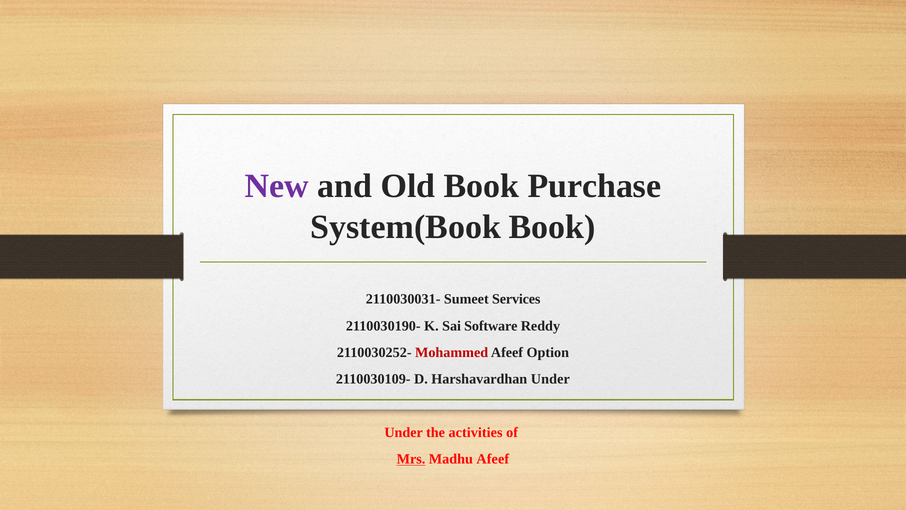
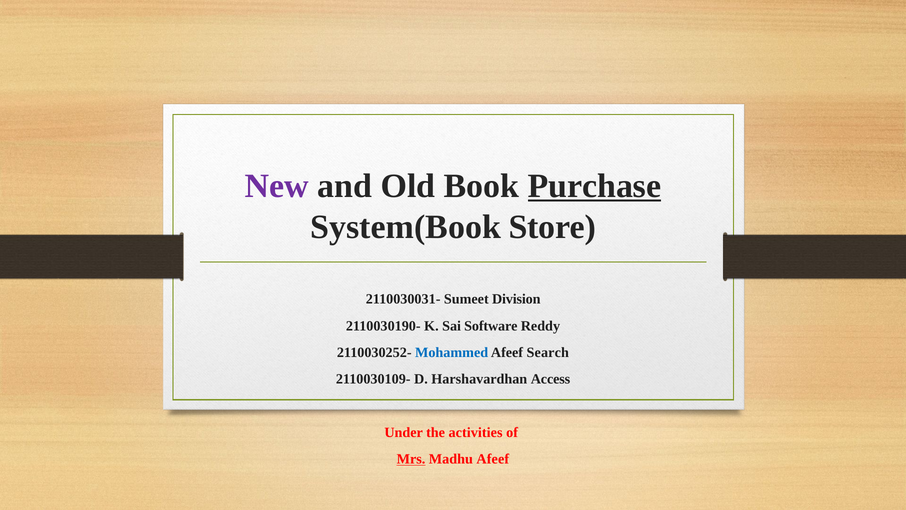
Purchase underline: none -> present
System(Book Book: Book -> Store
Services: Services -> Division
Mohammed colour: red -> blue
Option: Option -> Search
Harshavardhan Under: Under -> Access
